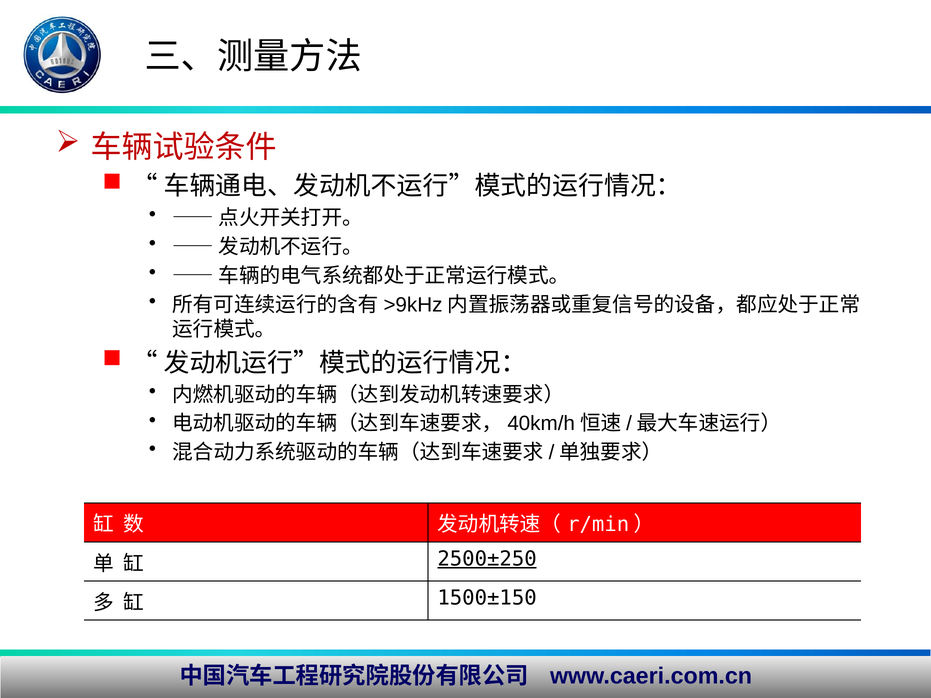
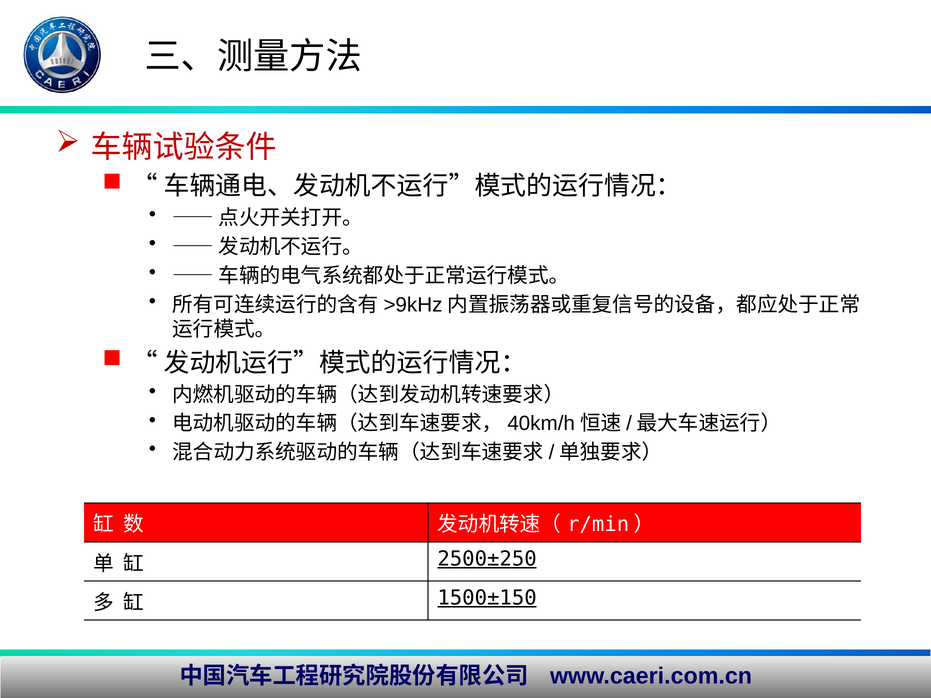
1500±150 underline: none -> present
